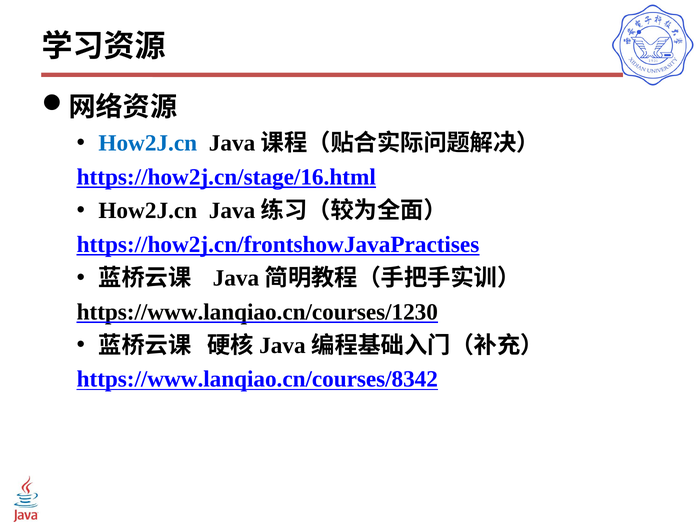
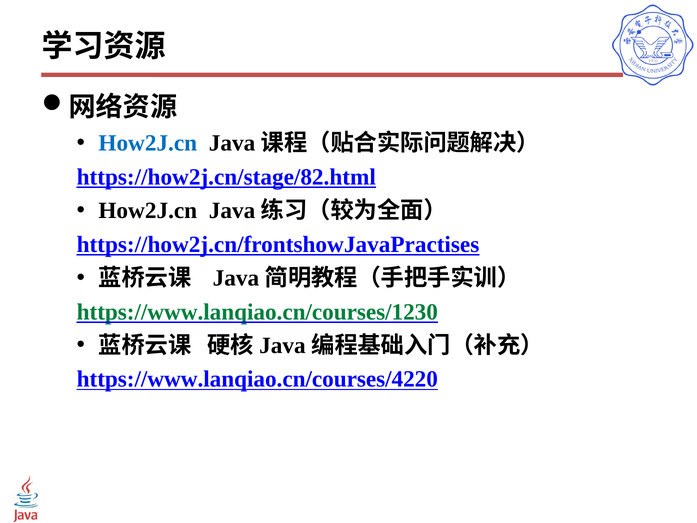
https://how2j.cn/stage/16.html: https://how2j.cn/stage/16.html -> https://how2j.cn/stage/82.html
https://www.lanqiao.cn/courses/1230 colour: black -> green
https://www.lanqiao.cn/courses/8342: https://www.lanqiao.cn/courses/8342 -> https://www.lanqiao.cn/courses/4220
